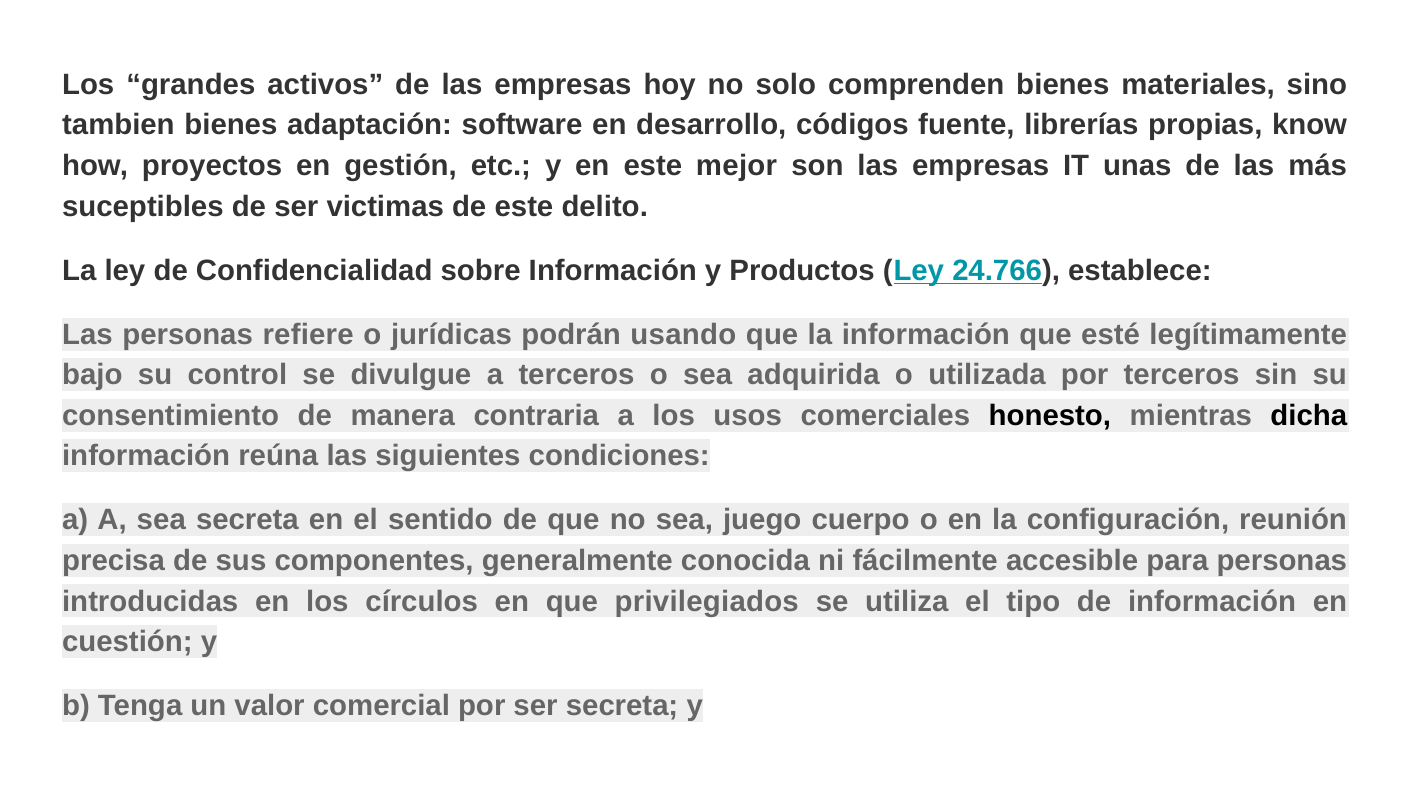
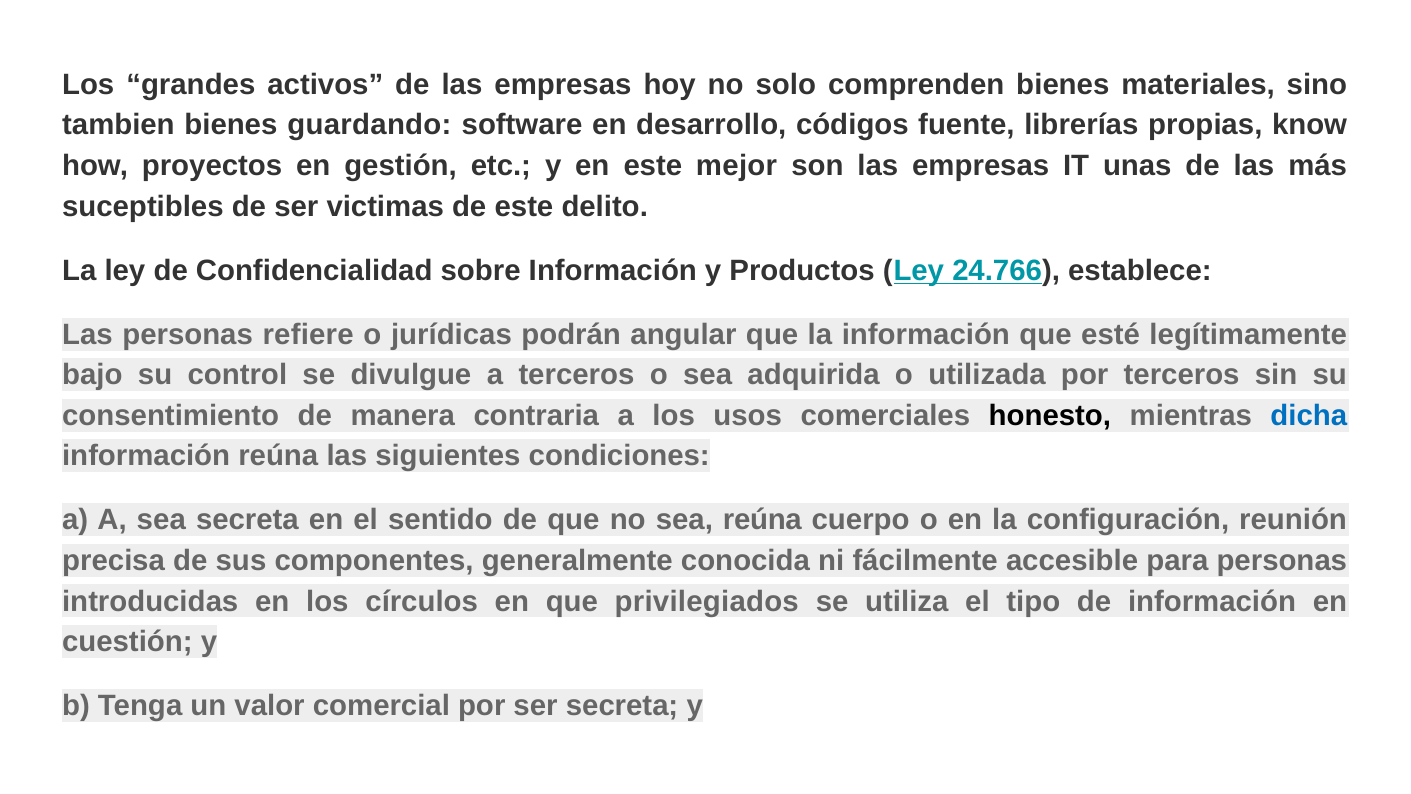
adaptación: adaptación -> guardando
usando: usando -> angular
dicha colour: black -> blue
sea juego: juego -> reúna
